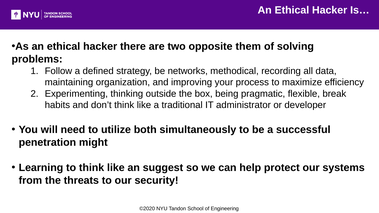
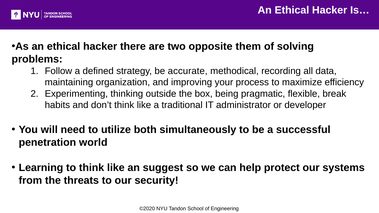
networks: networks -> accurate
might: might -> world
